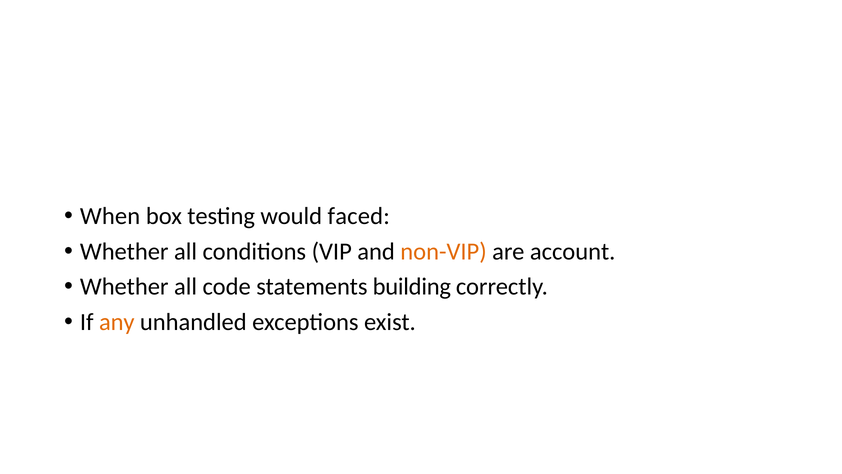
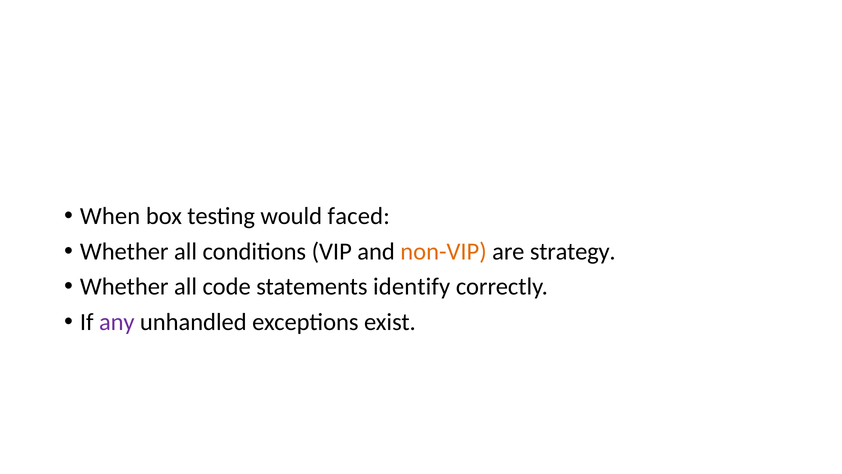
account: account -> strategy
building: building -> identify
any colour: orange -> purple
